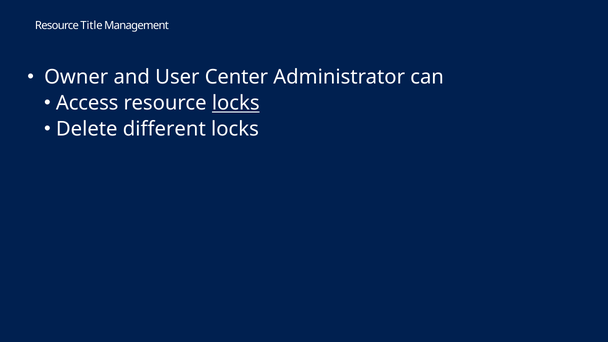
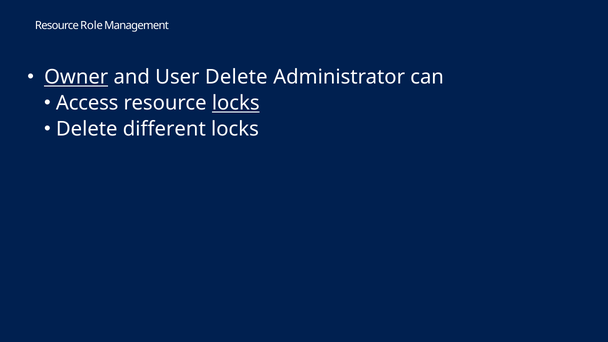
Title: Title -> Role
Owner underline: none -> present
User Center: Center -> Delete
